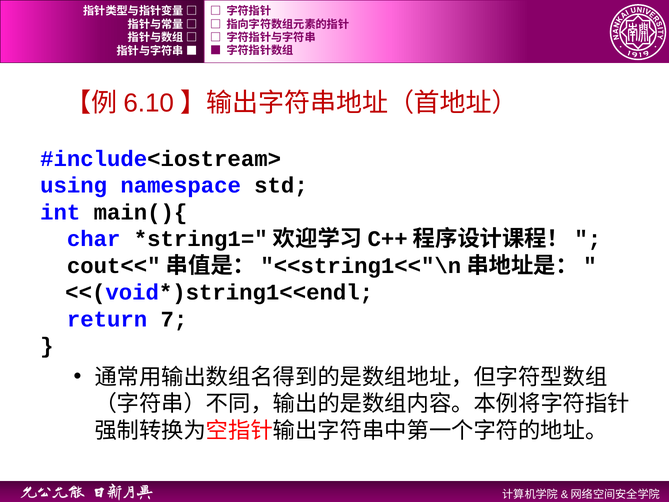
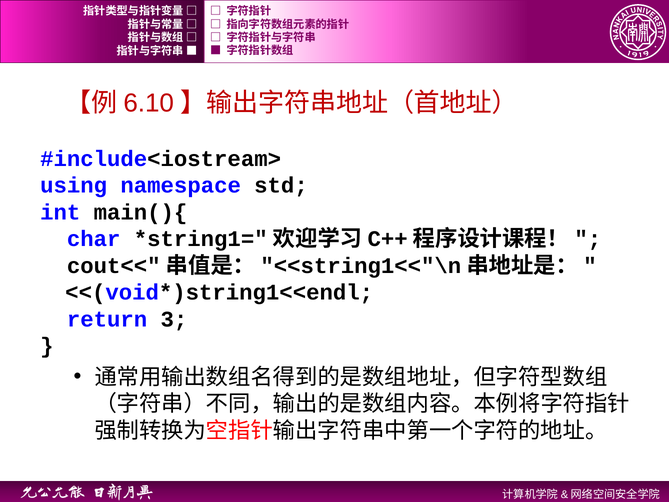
7: 7 -> 3
